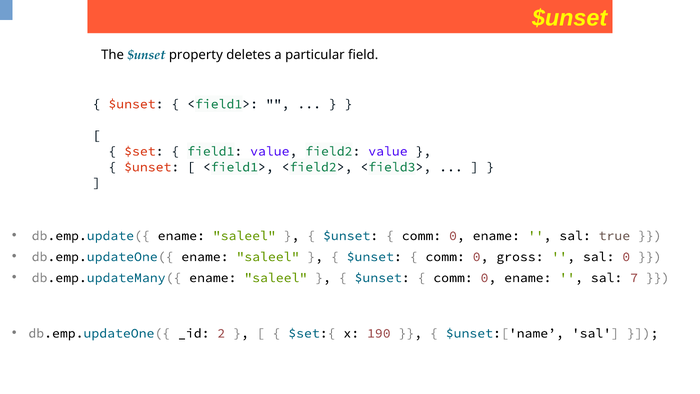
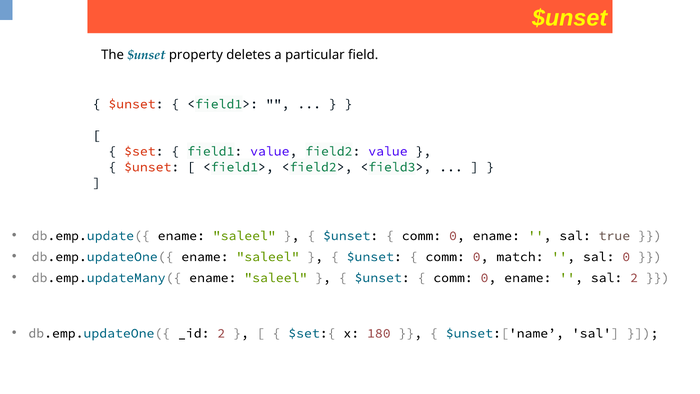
gross: gross -> match
sal 7: 7 -> 2
190: 190 -> 180
